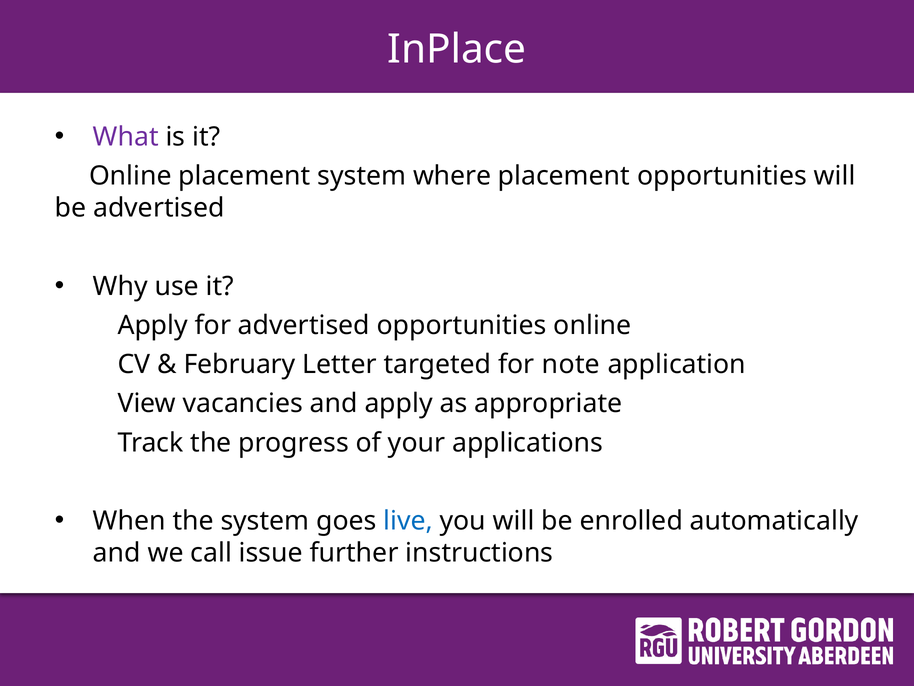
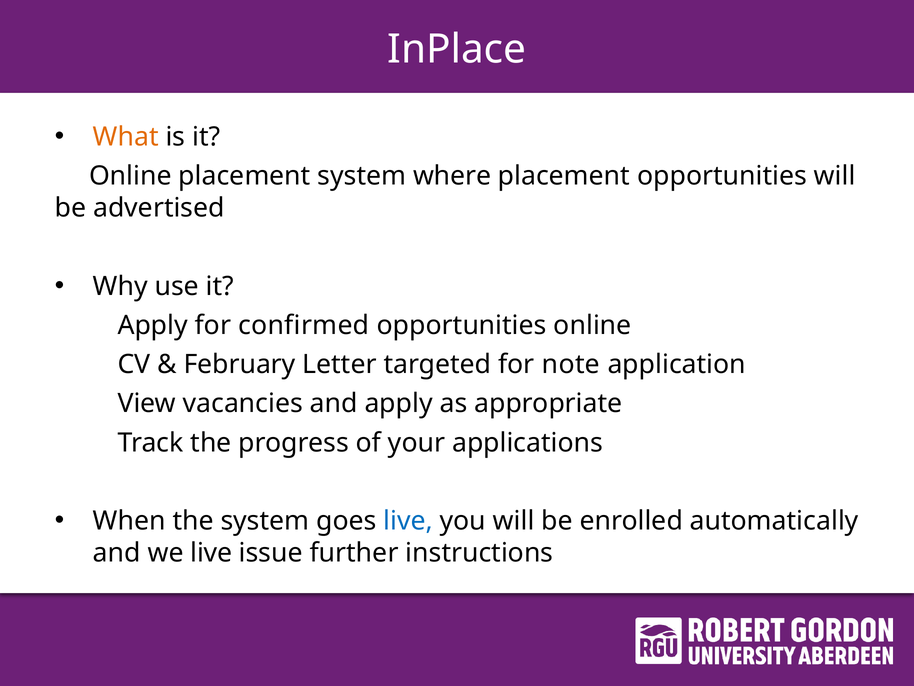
What colour: purple -> orange
for advertised: advertised -> confirmed
we call: call -> live
